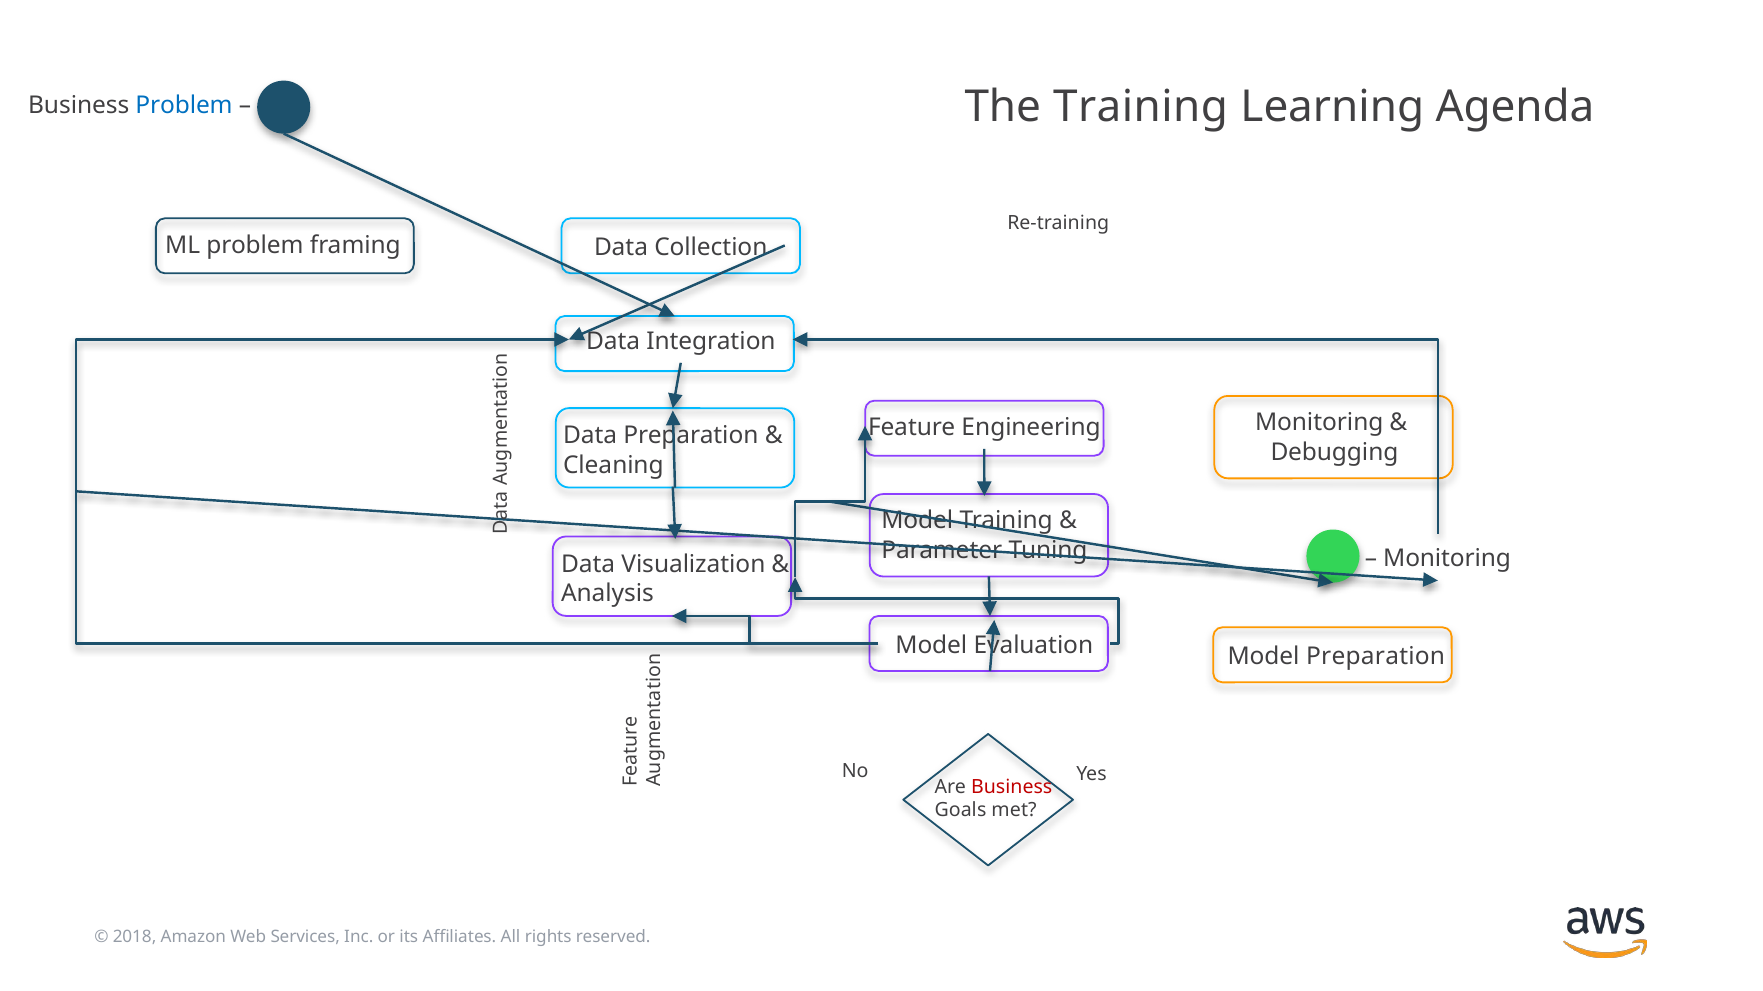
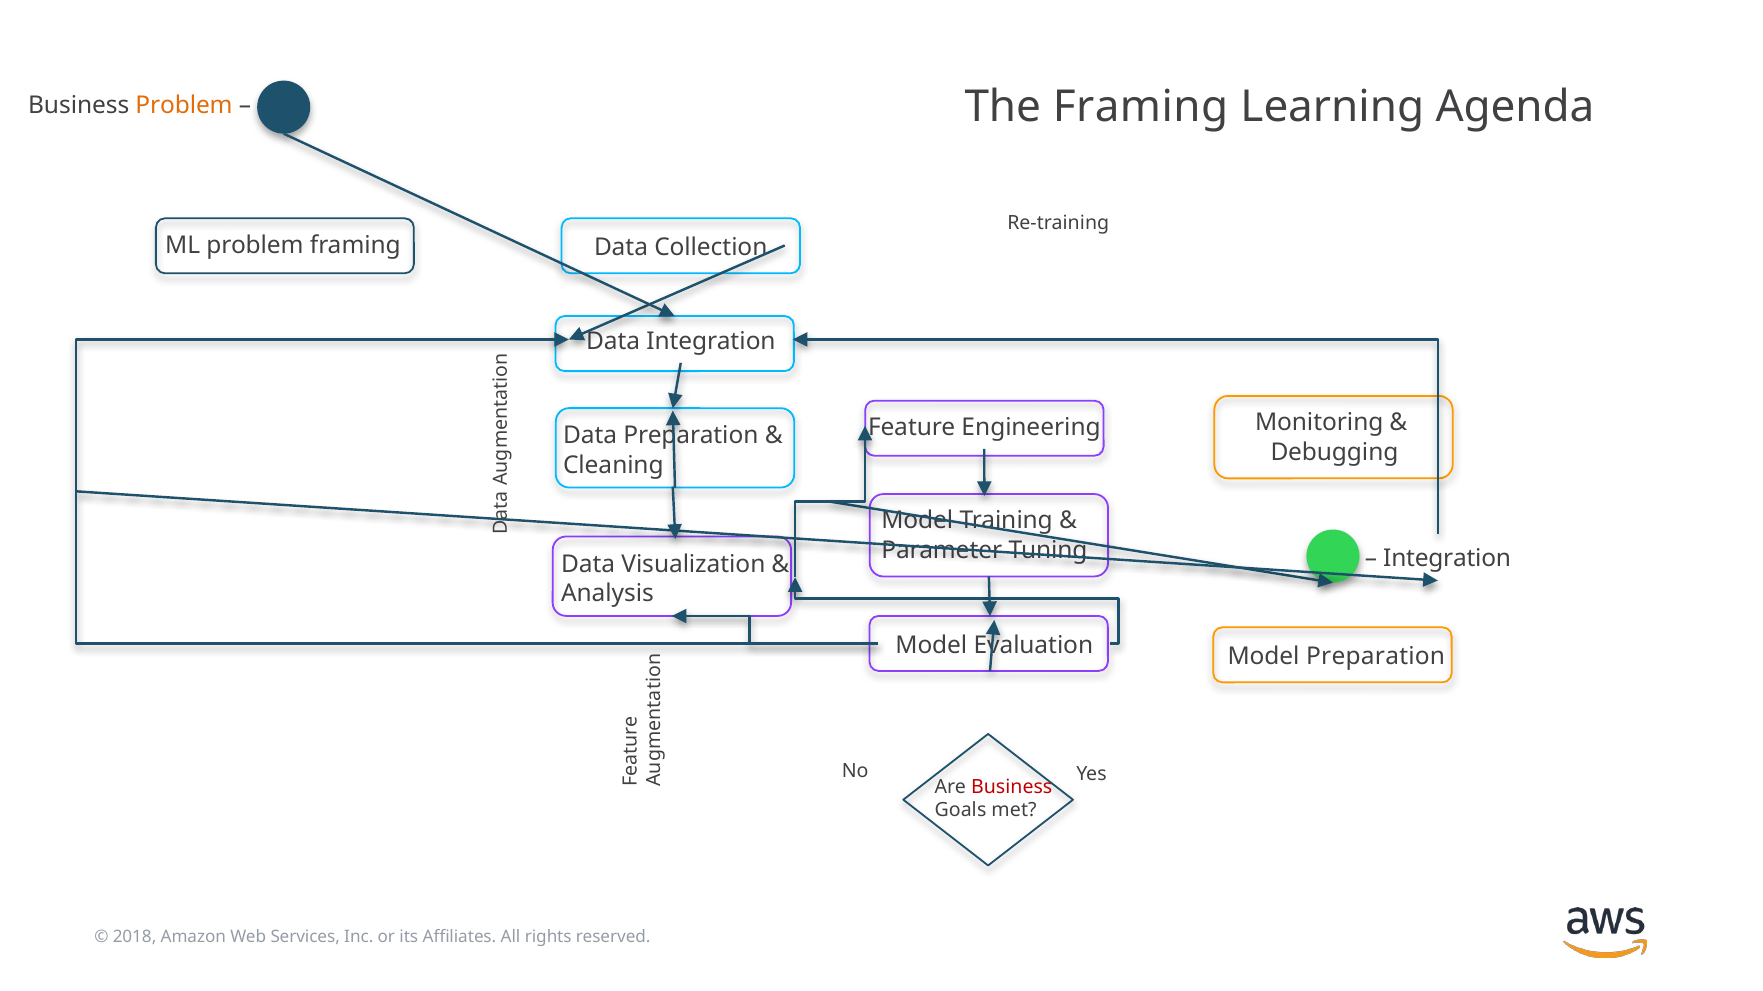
The Training: Training -> Framing
Problem at (184, 106) colour: blue -> orange
Monitoring at (1447, 559): Monitoring -> Integration
